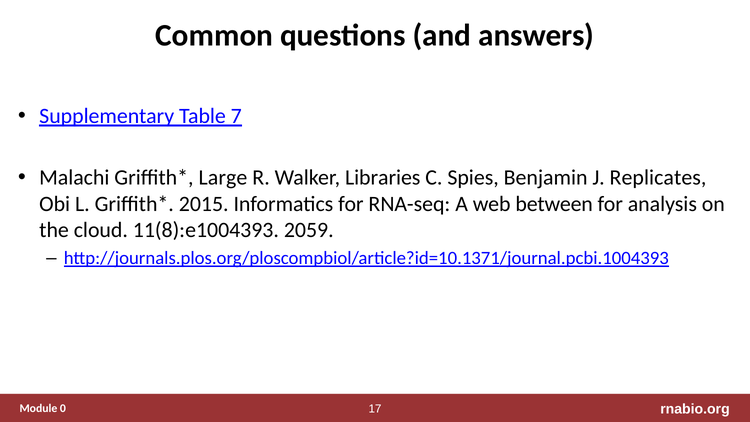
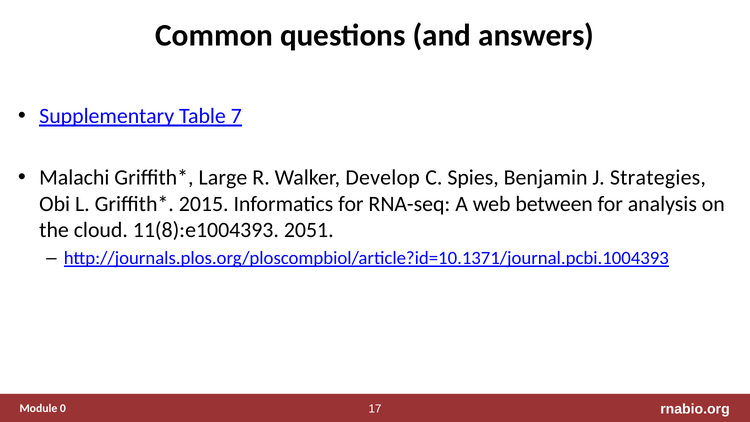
Libraries: Libraries -> Develop
Replicates: Replicates -> Strategies
2059: 2059 -> 2051
